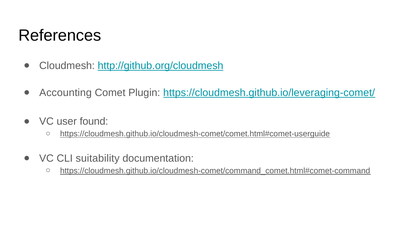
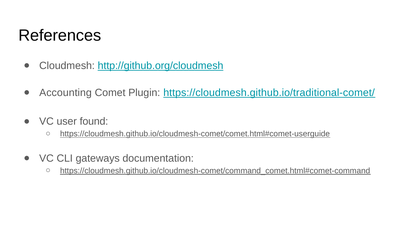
https://cloudmesh.github.io/leveraging-comet/: https://cloudmesh.github.io/leveraging-comet/ -> https://cloudmesh.github.io/traditional-comet/
suitability: suitability -> gateways
